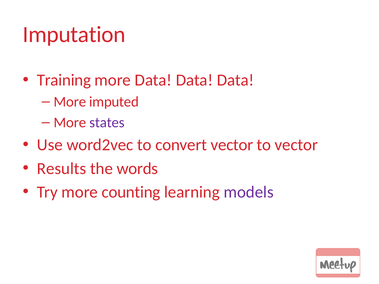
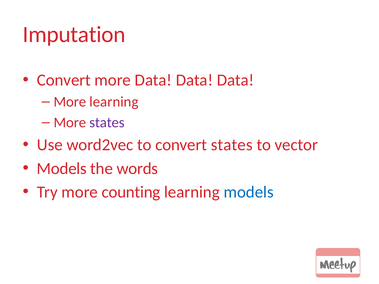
Training at (64, 80): Training -> Convert
More imputed: imputed -> learning
convert vector: vector -> states
Results at (62, 169): Results -> Models
models at (249, 192) colour: purple -> blue
